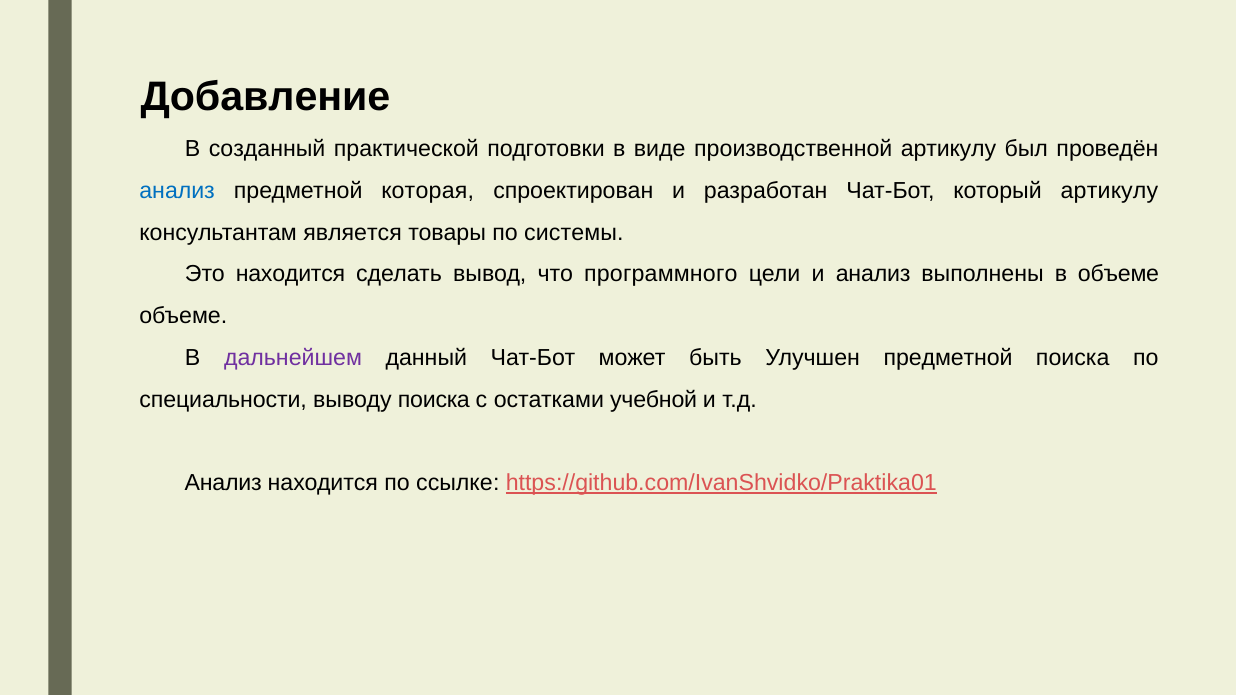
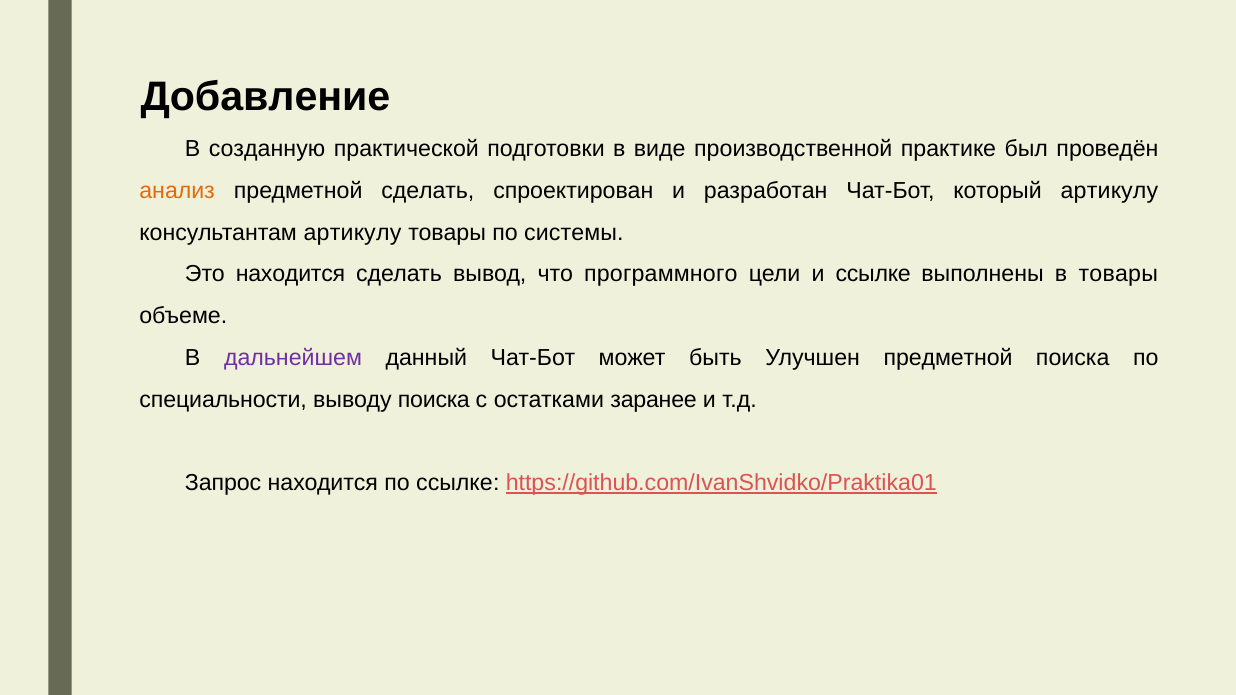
созданный: созданный -> созданную
производственной артикулу: артикулу -> практике
анализ at (177, 191) colour: blue -> orange
предметной которая: которая -> сделать
консультантам является: является -> артикулу
и анализ: анализ -> ссылке
в объеме: объеме -> товары
учебной: учебной -> заранее
Анализ at (223, 483): Анализ -> Запрос
